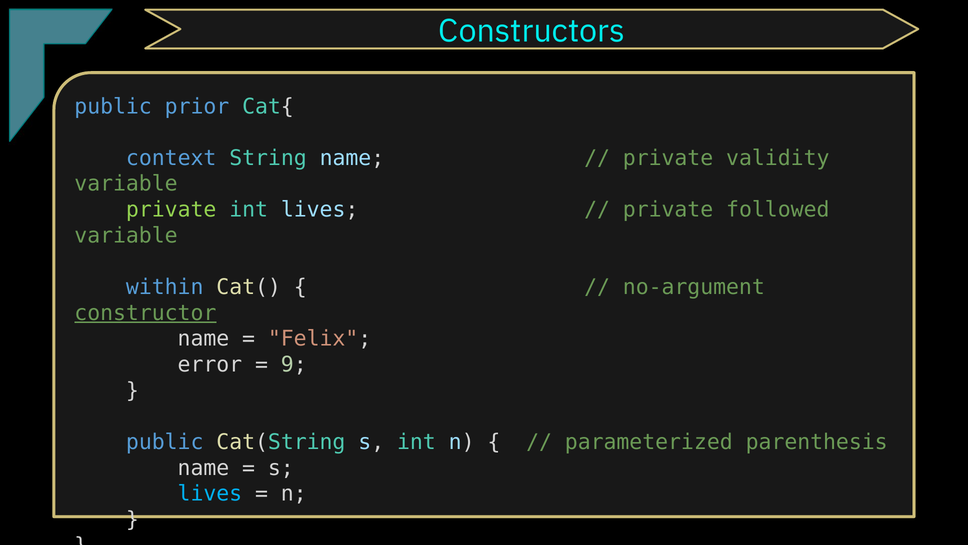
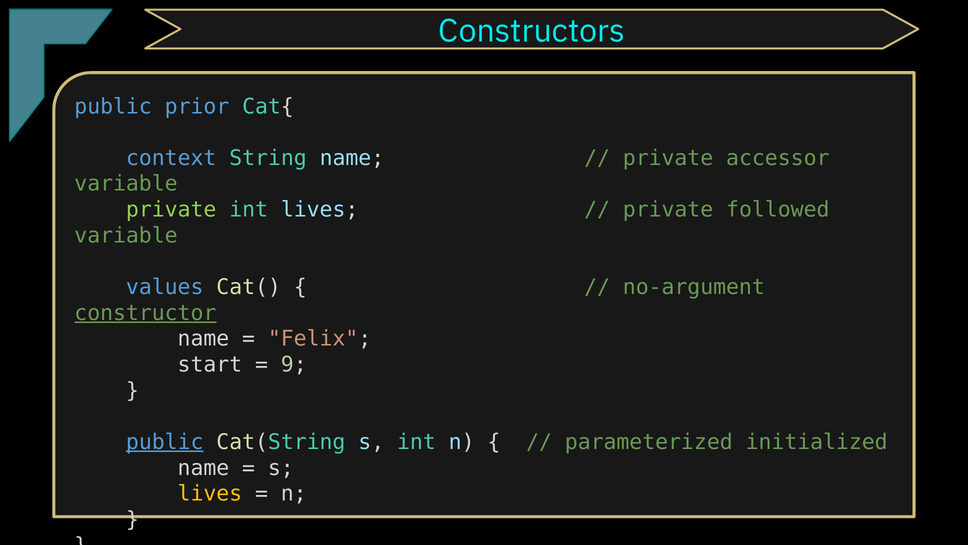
validity: validity -> accessor
within: within -> values
error: error -> start
public at (165, 442) underline: none -> present
parenthesis: parenthesis -> initialized
lives at (210, 493) colour: light blue -> yellow
